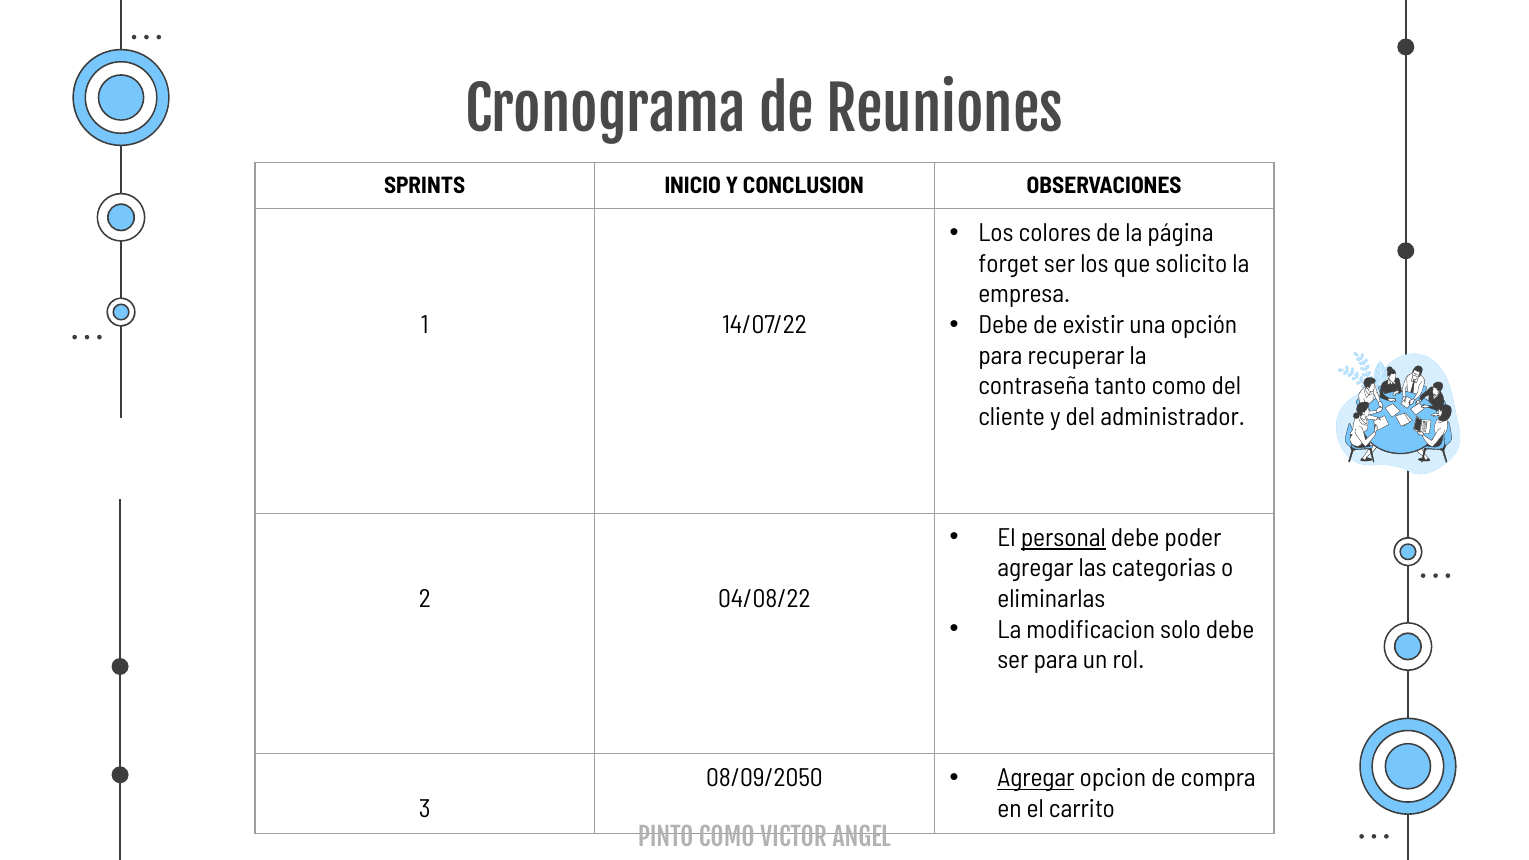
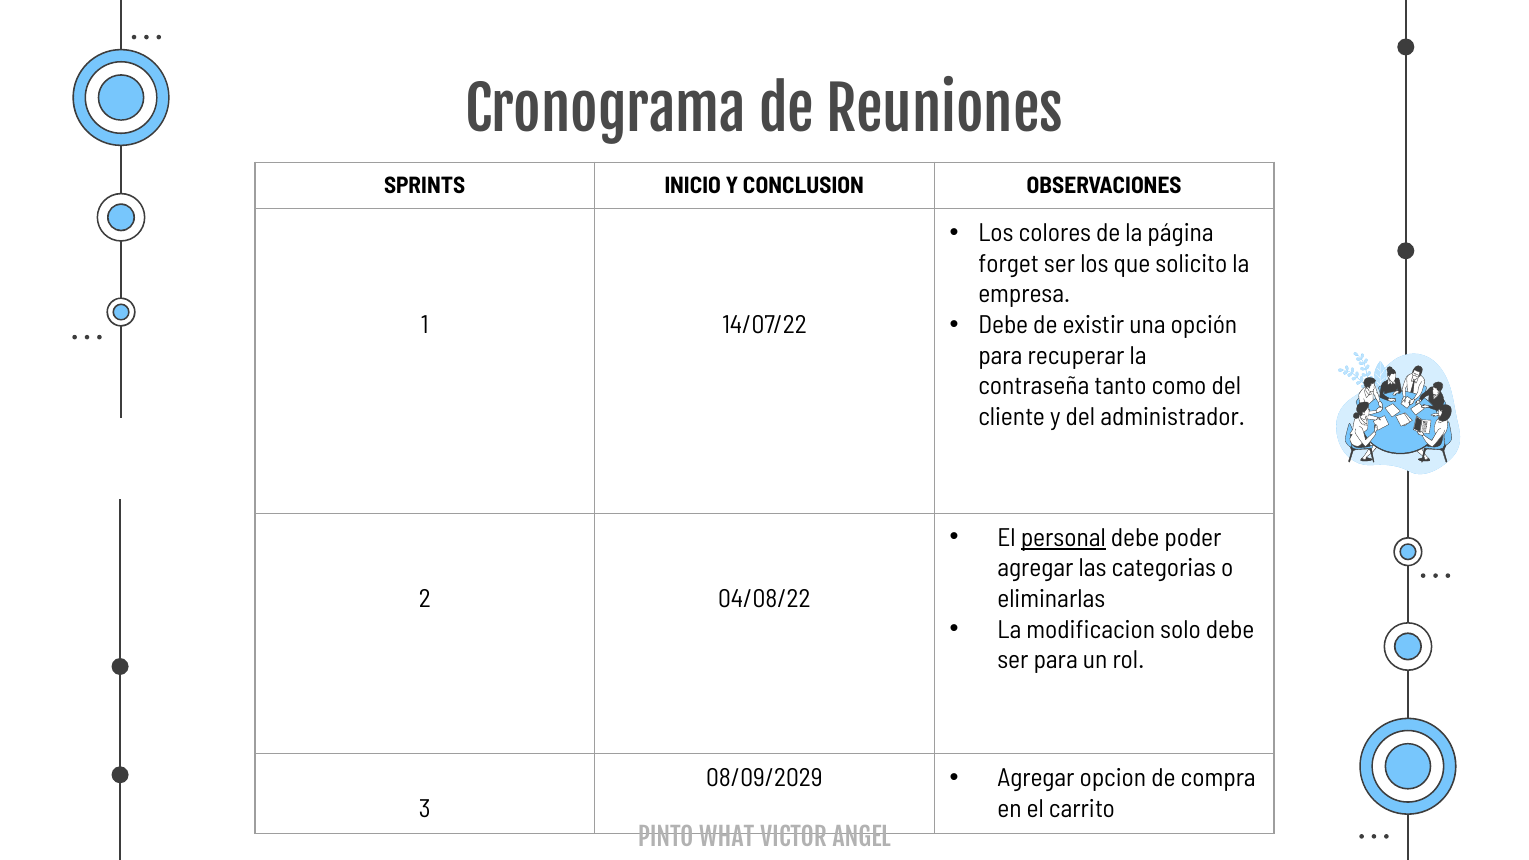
08/09/2050: 08/09/2050 -> 08/09/2029
Agregar at (1036, 778) underline: present -> none
PINTO COMO: COMO -> WHAT
